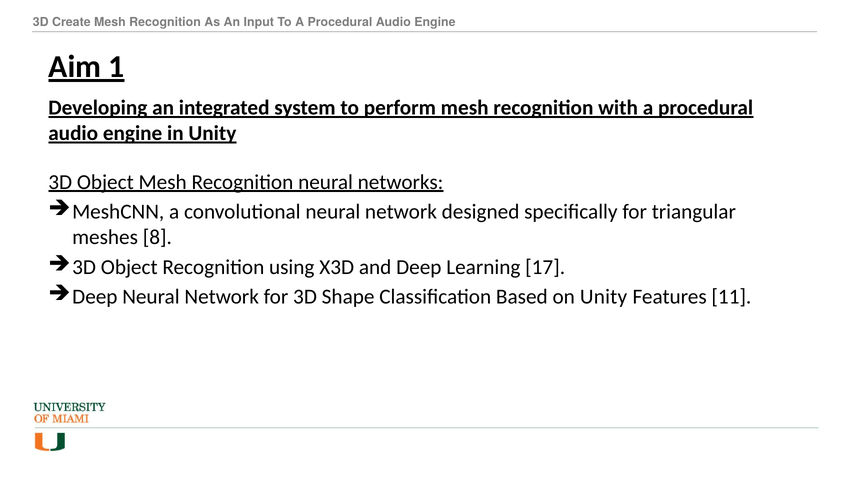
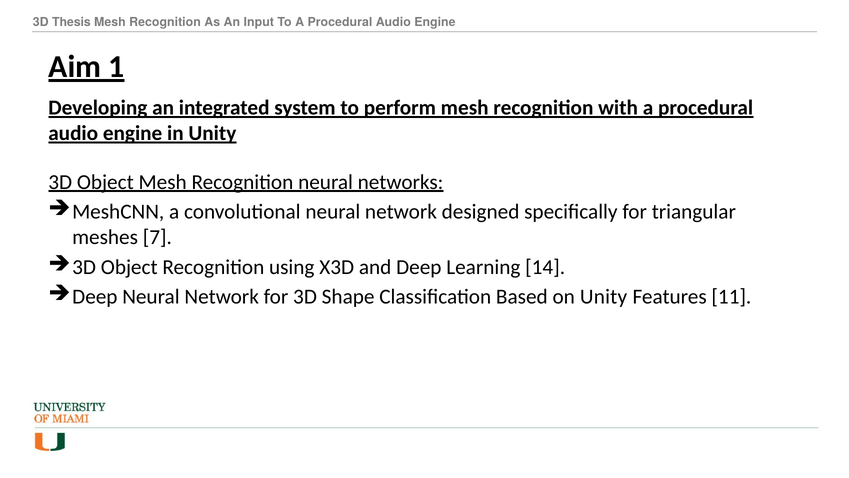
Create: Create -> Thesis
8: 8 -> 7
17: 17 -> 14
